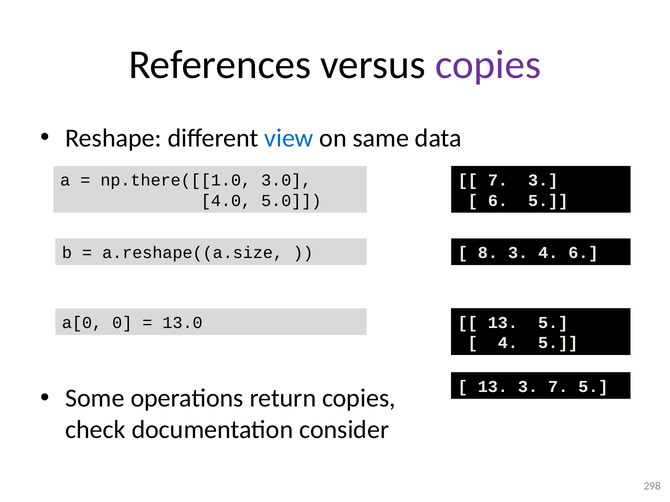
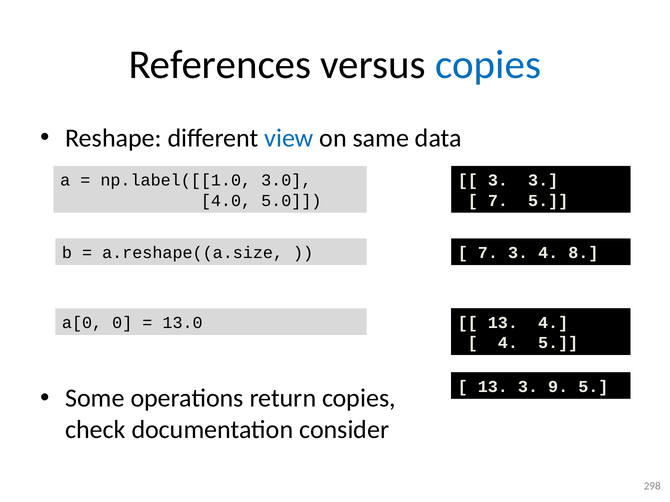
copies at (488, 65) colour: purple -> blue
np.there([[1.0: np.there([[1.0 -> np.label([[1.0
7 at (498, 181): 7 -> 3
6 at (498, 201): 6 -> 7
8 at (488, 253): 8 -> 7
4 6: 6 -> 8
13 5: 5 -> 4
3 7: 7 -> 9
